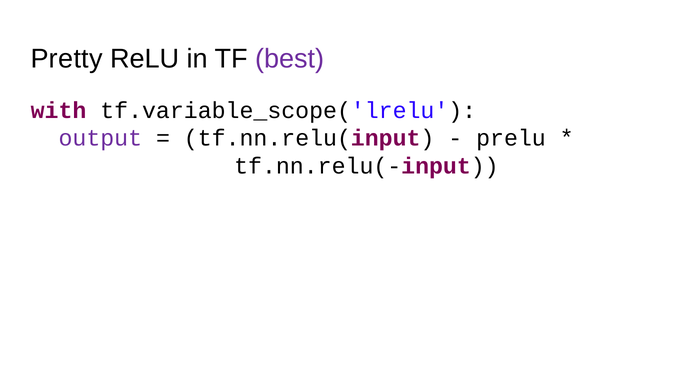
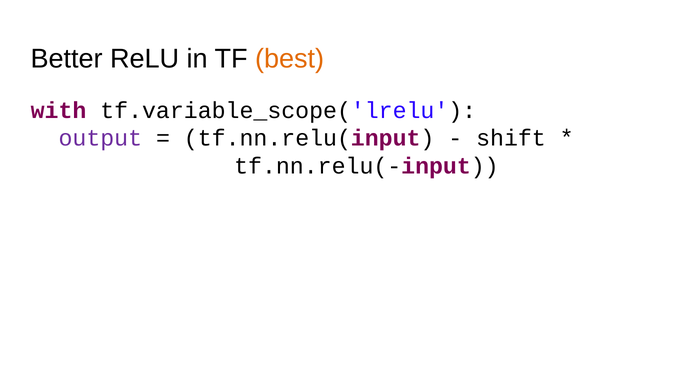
Pretty: Pretty -> Better
best colour: purple -> orange
prelu: prelu -> shift
